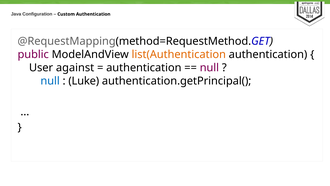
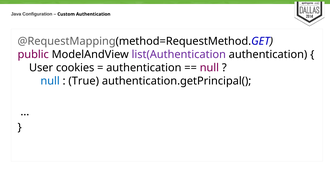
list(Authentication colour: orange -> purple
against: against -> cookies
Luke: Luke -> True
